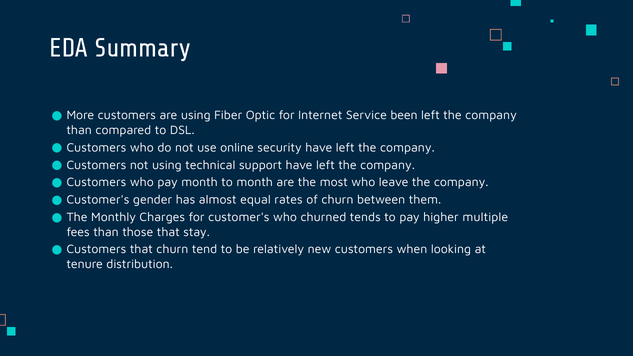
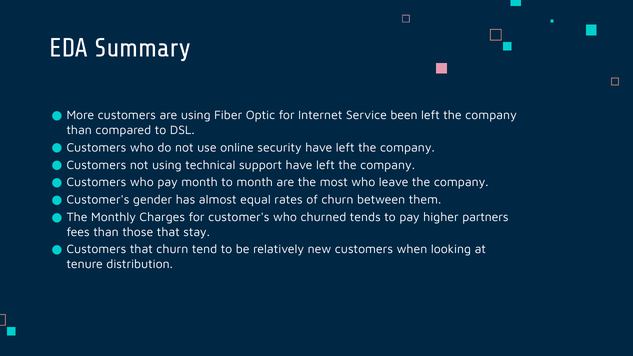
multiple: multiple -> partners
